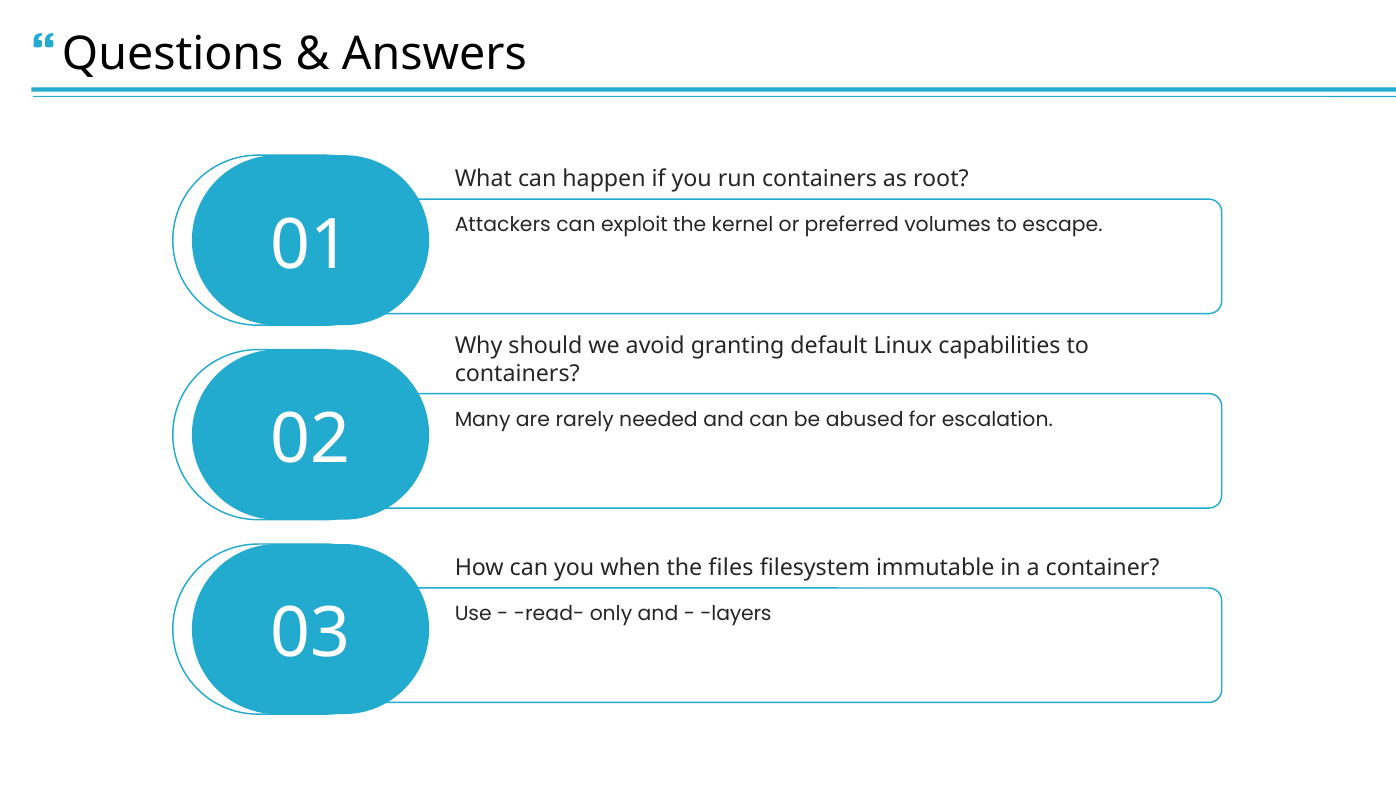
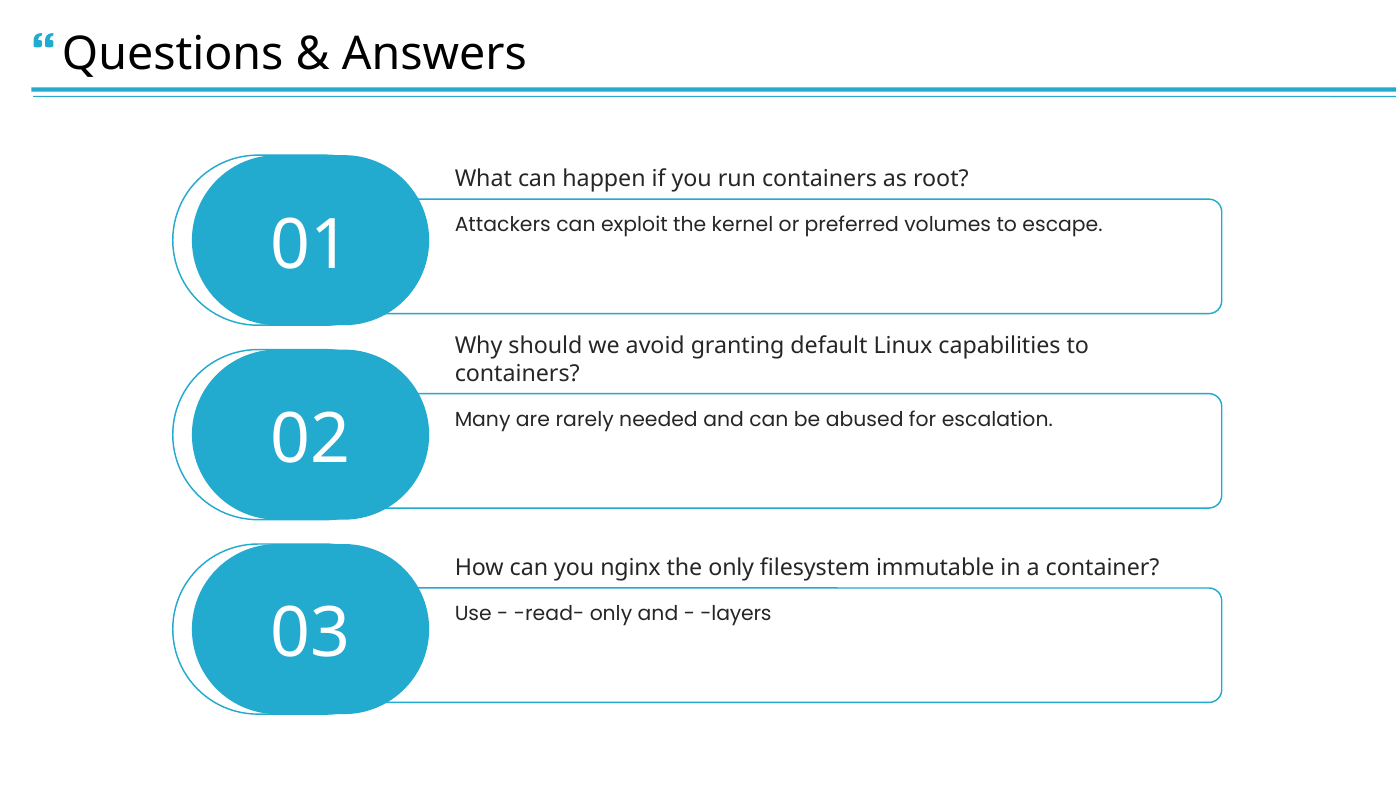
when: when -> nginx
the files: files -> only
